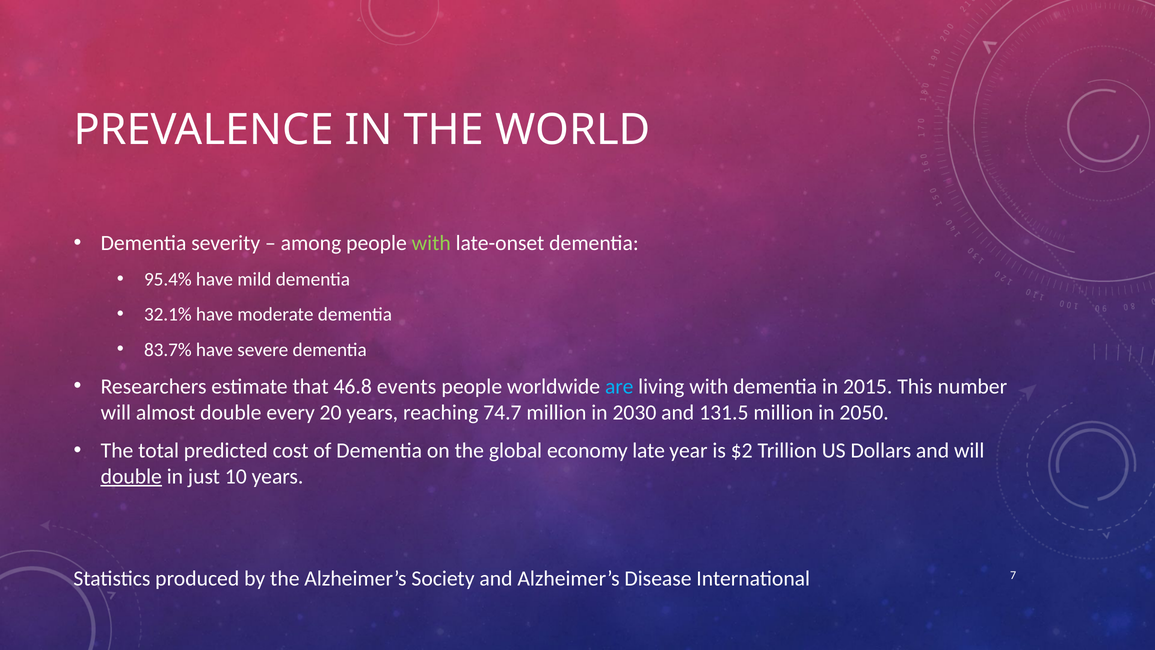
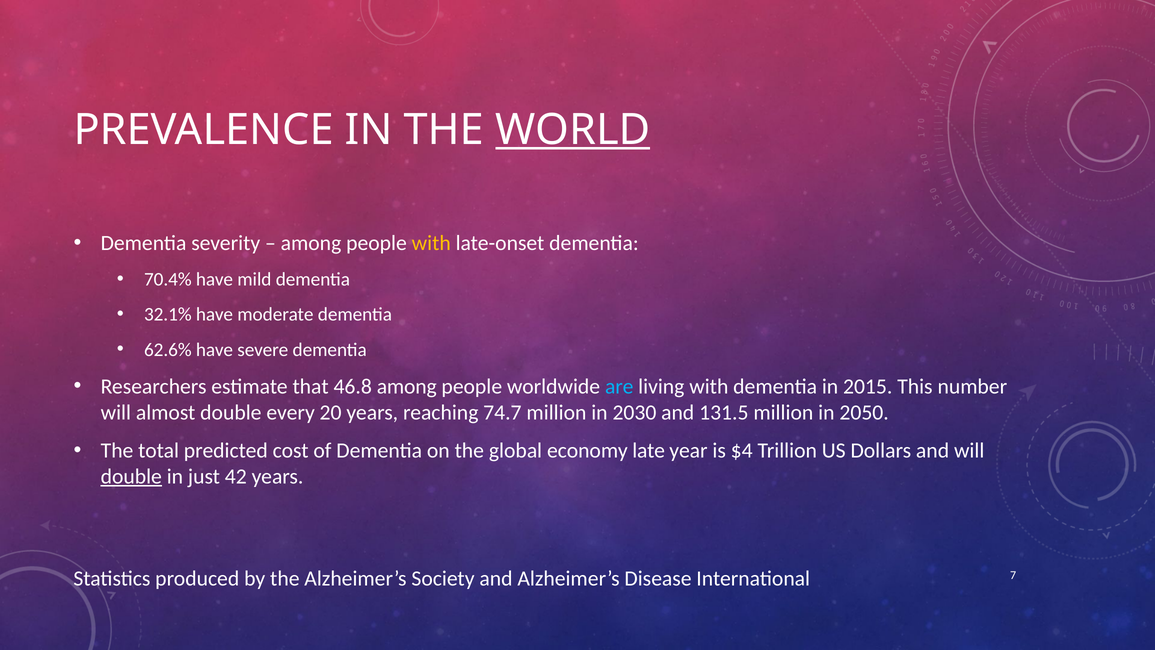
WORLD underline: none -> present
with at (431, 243) colour: light green -> yellow
95.4%: 95.4% -> 70.4%
83.7%: 83.7% -> 62.6%
46.8 events: events -> among
$2: $2 -> $4
10: 10 -> 42
